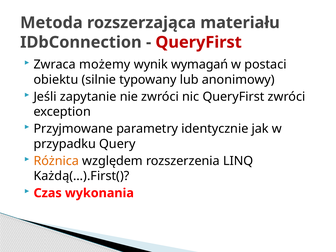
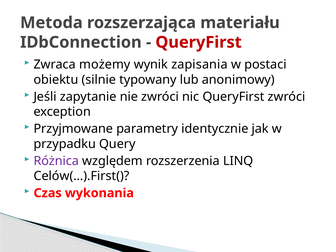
wymagań: wymagań -> zapisania
Różnica colour: orange -> purple
Każdą(…).First(: Każdą(…).First( -> Celów(…).First(
